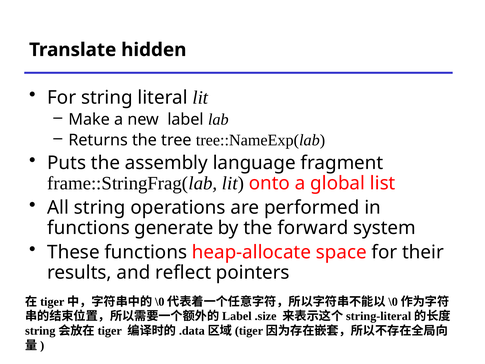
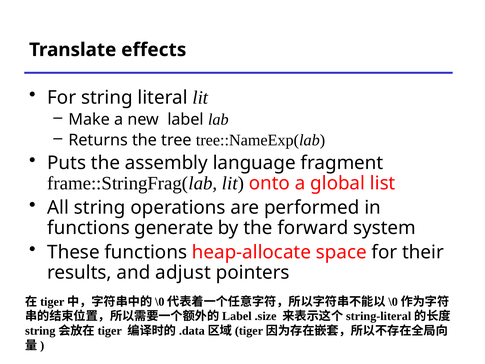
hidden: hidden -> effects
reflect: reflect -> adjust
